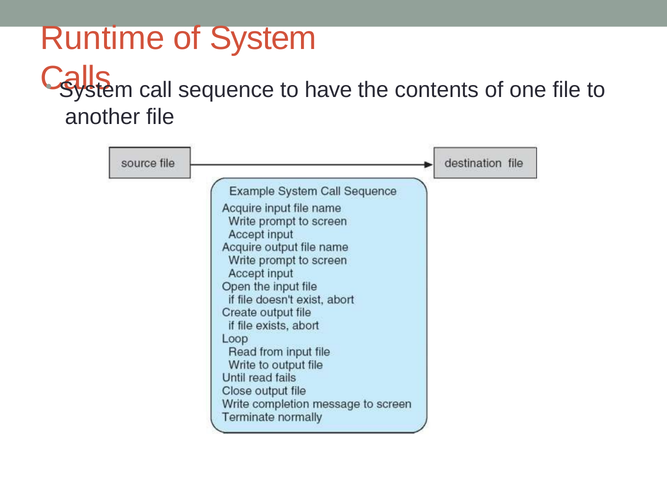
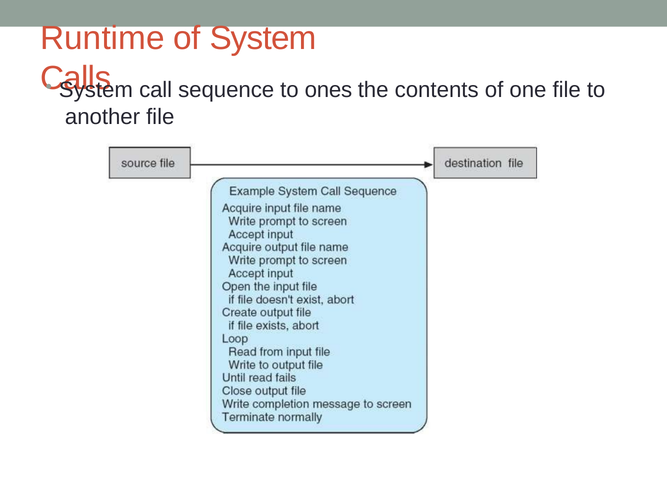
have: have -> ones
